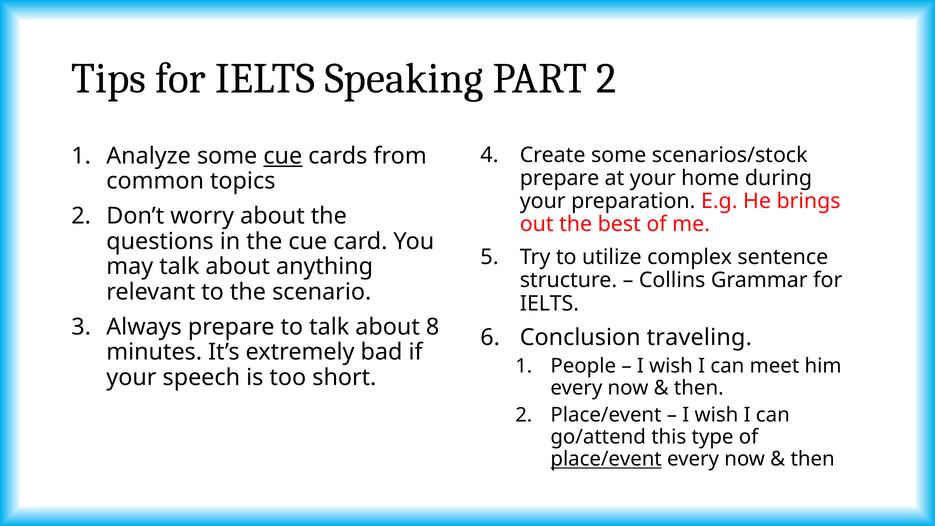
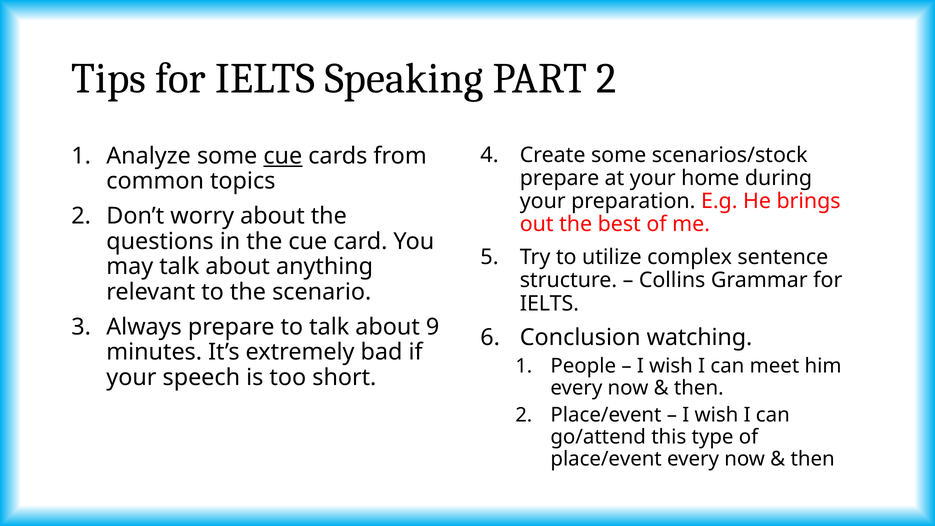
8: 8 -> 9
traveling: traveling -> watching
place/event at (606, 459) underline: present -> none
